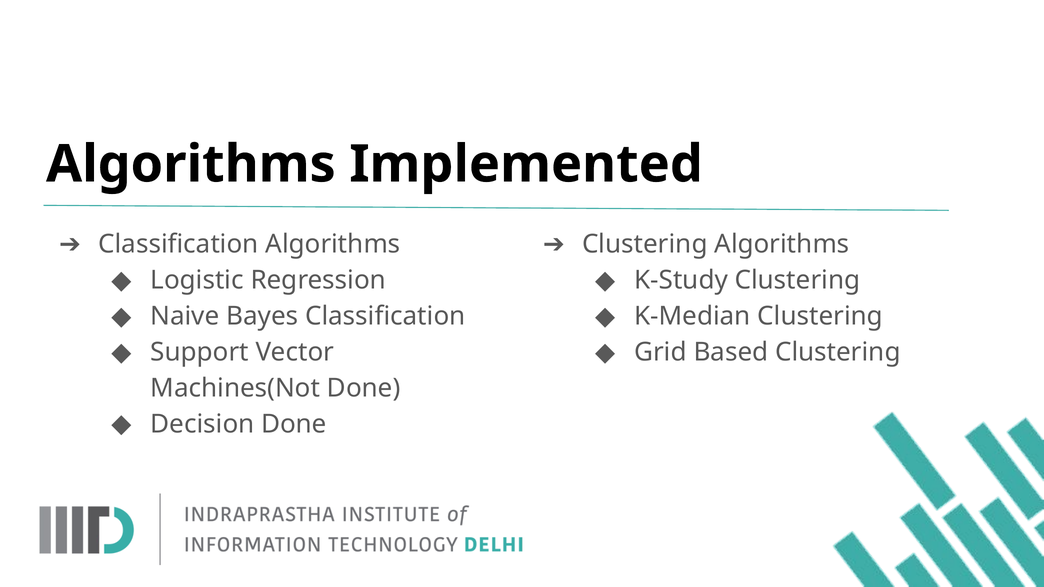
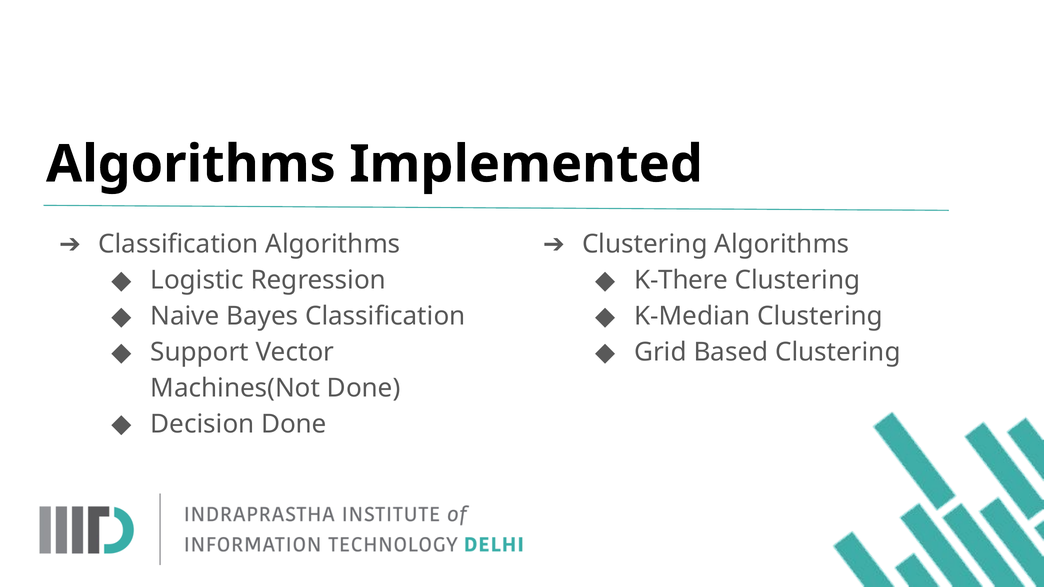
K-Study: K-Study -> K-There
